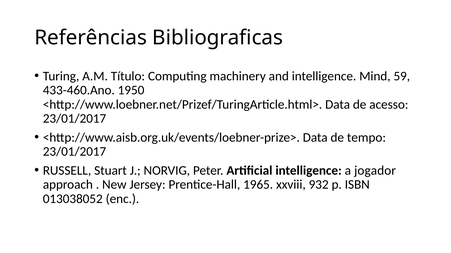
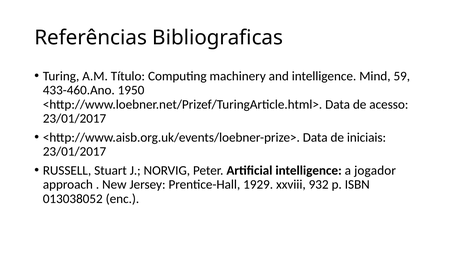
tempo: tempo -> iniciais
1965: 1965 -> 1929
